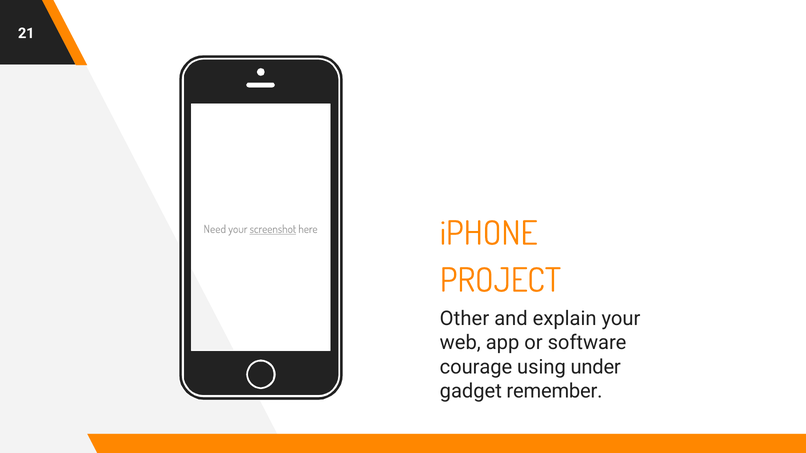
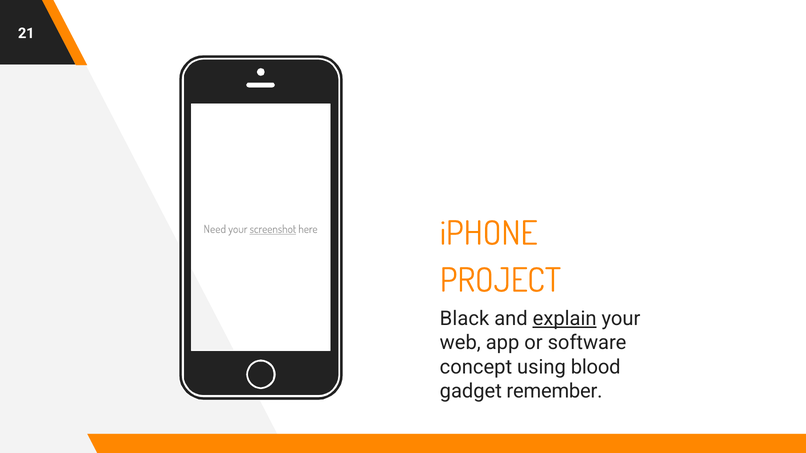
Other: Other -> Black
explain underline: none -> present
courage: courage -> concept
under: under -> blood
